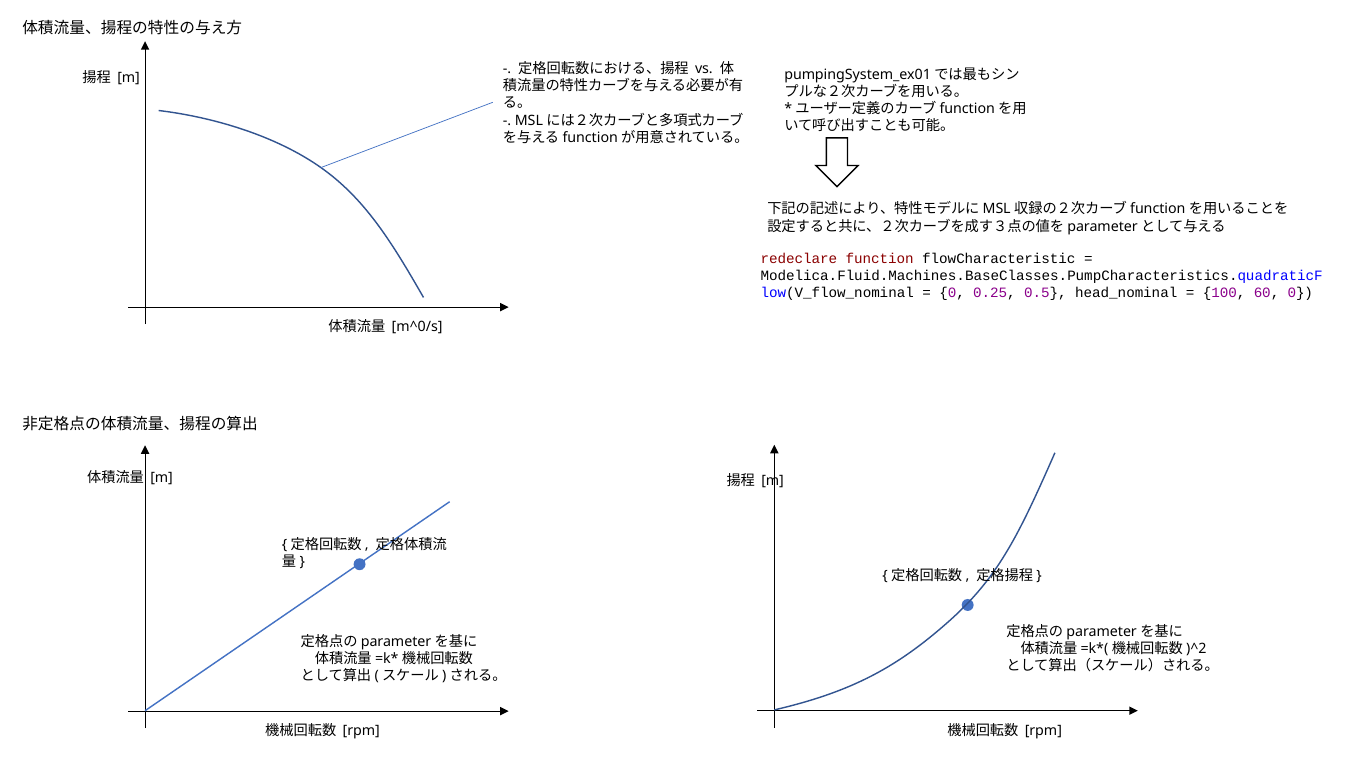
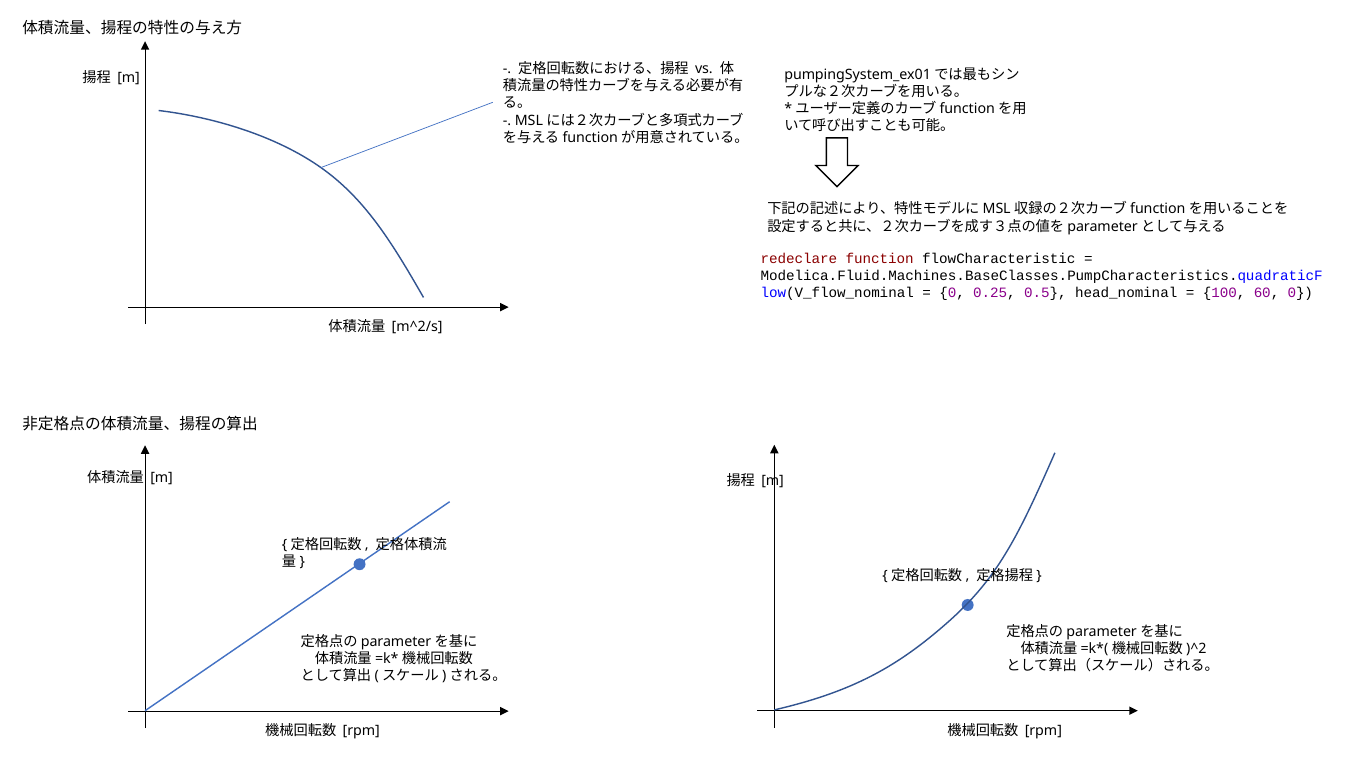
m^0/s: m^0/s -> m^2/s
